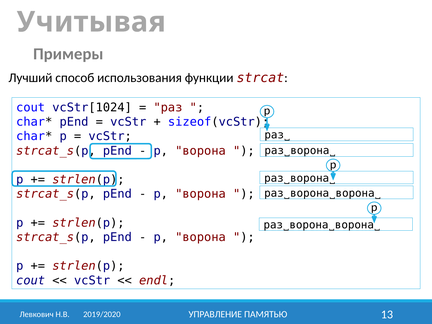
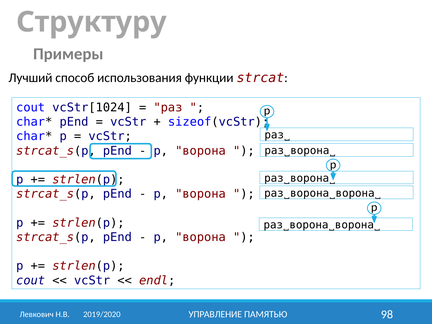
Учитывая: Учитывая -> Структуру
13: 13 -> 98
